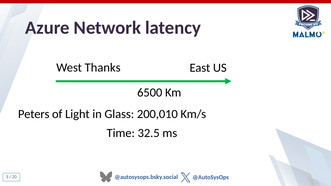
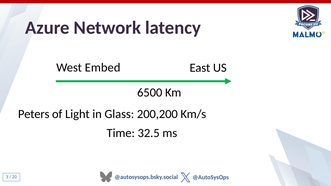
Thanks: Thanks -> Embed
200,010: 200,010 -> 200,200
